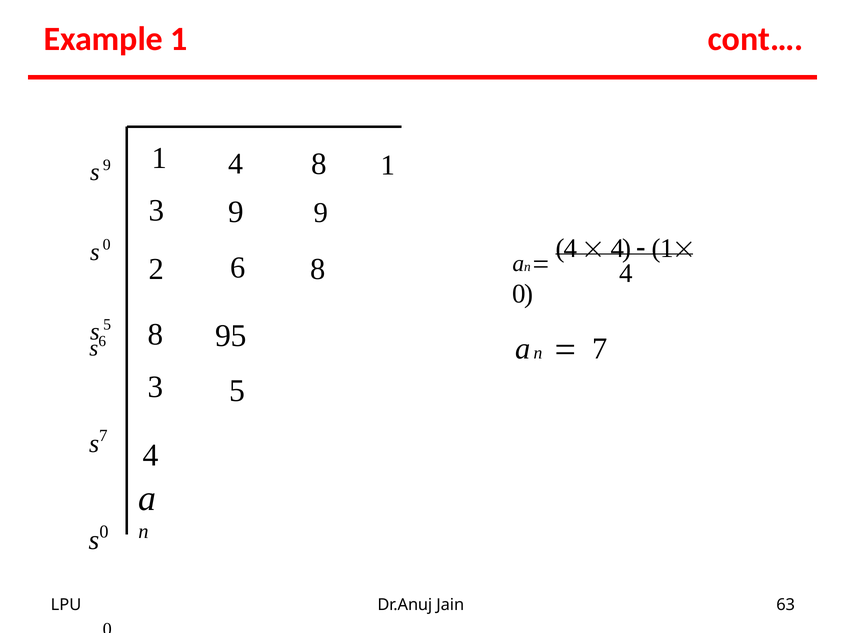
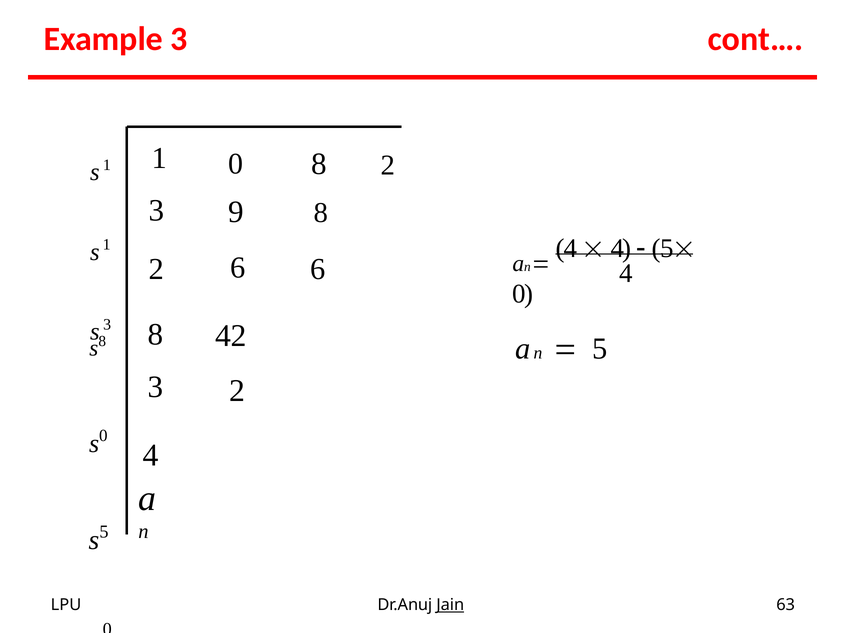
Example 1: 1 -> 3
1 4: 4 -> 0
1 at (388, 165): 1 -> 2
9 at (107, 165): 9 -> 1
9 9: 9 -> 8
1 at (663, 249): 1 -> 5
0 at (107, 245): 0 -> 1
6 8: 8 -> 6
5 at (107, 325): 5 -> 3
95: 95 -> 42
7 at (600, 349): 7 -> 5
6 at (102, 342): 6 -> 8
3 5: 5 -> 2
7 at (103, 436): 7 -> 0
0 at (104, 533): 0 -> 5
Jain underline: none -> present
